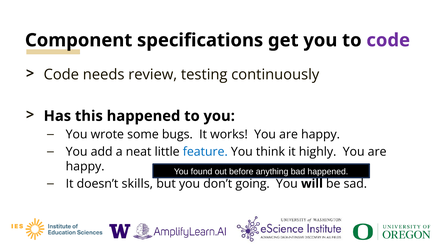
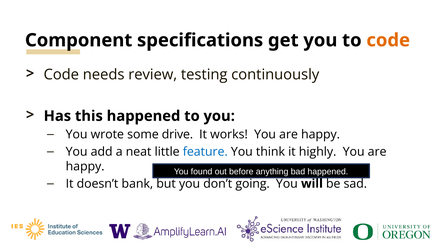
code at (388, 40) colour: purple -> orange
bugs: bugs -> drive
skills: skills -> bank
